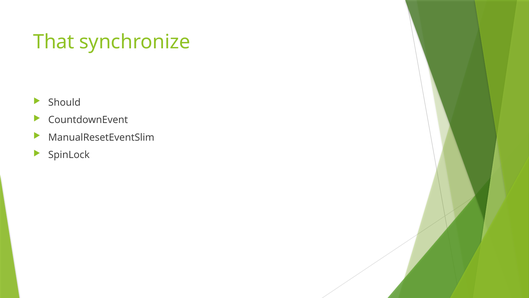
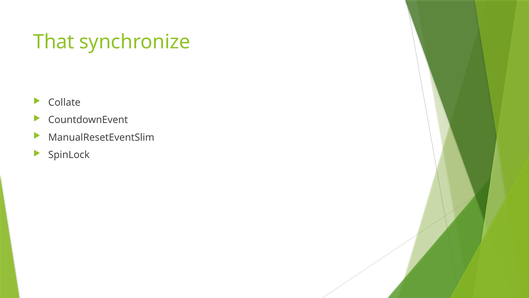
Should: Should -> Collate
